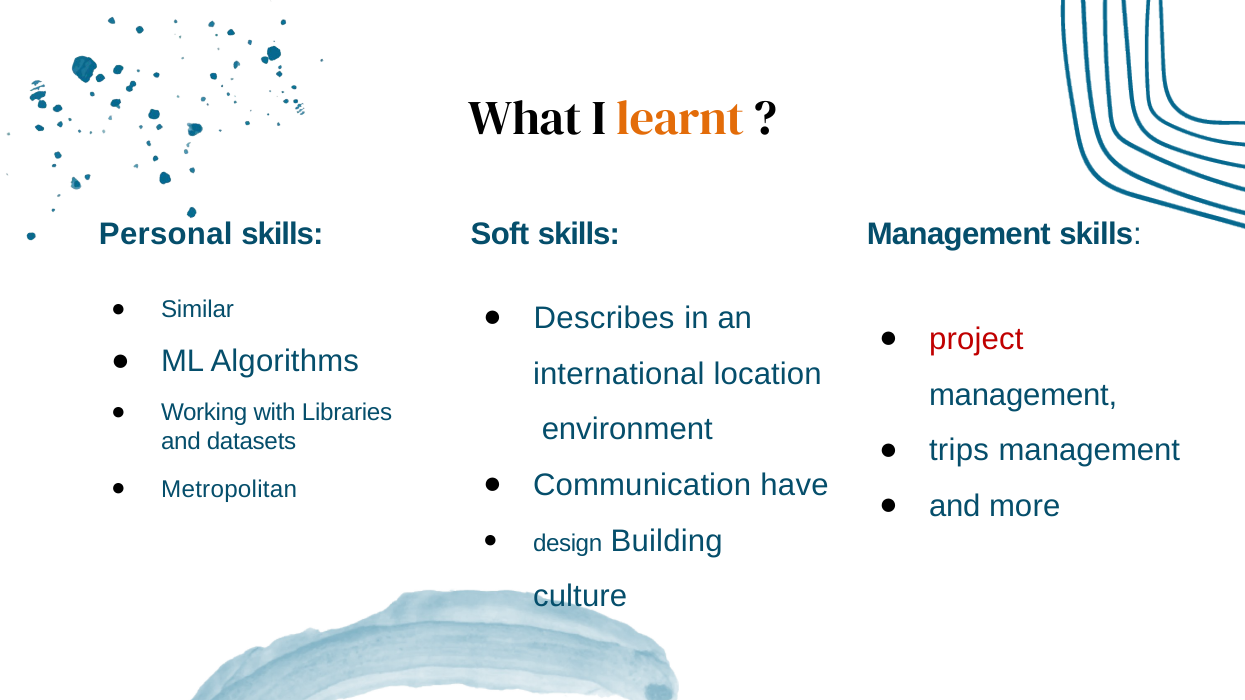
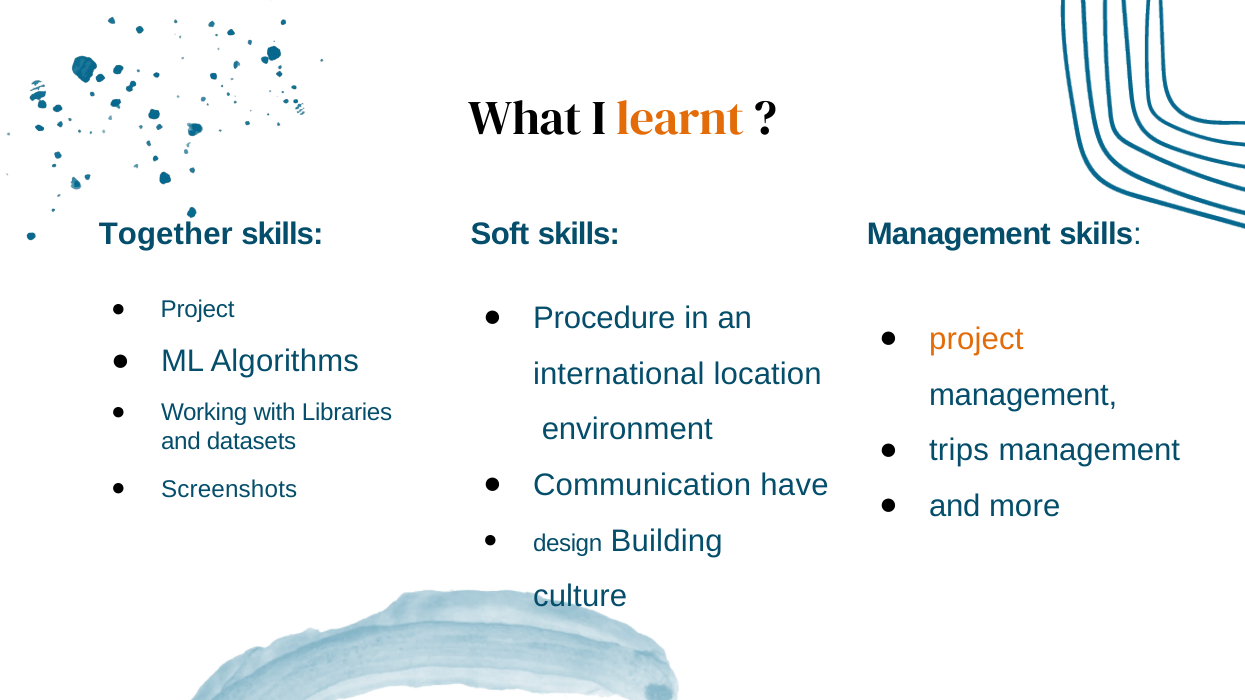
Personal: Personal -> Together
Similar at (198, 310): Similar -> Project
Describes: Describes -> Procedure
project at (976, 339) colour: red -> orange
Metropolitan: Metropolitan -> Screenshots
